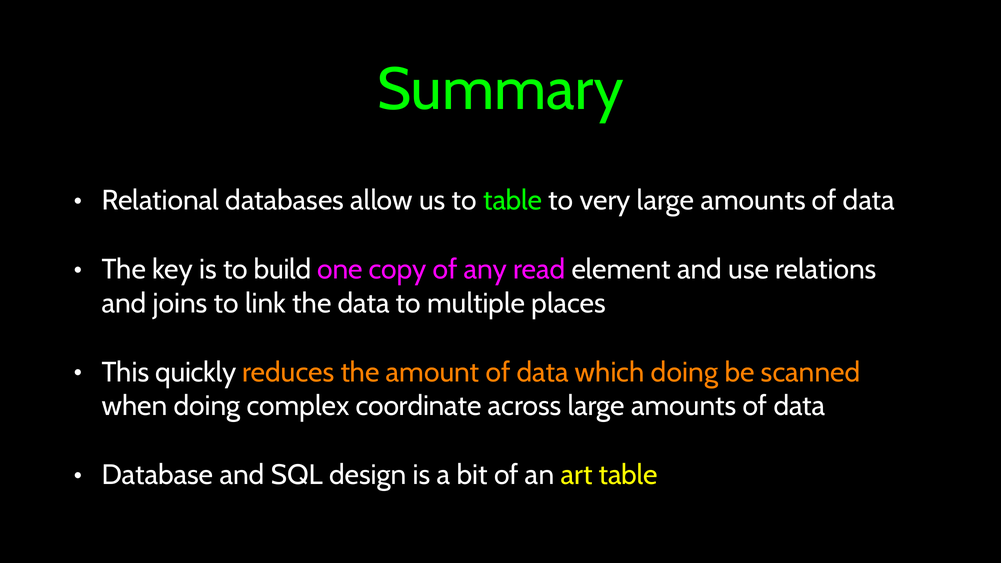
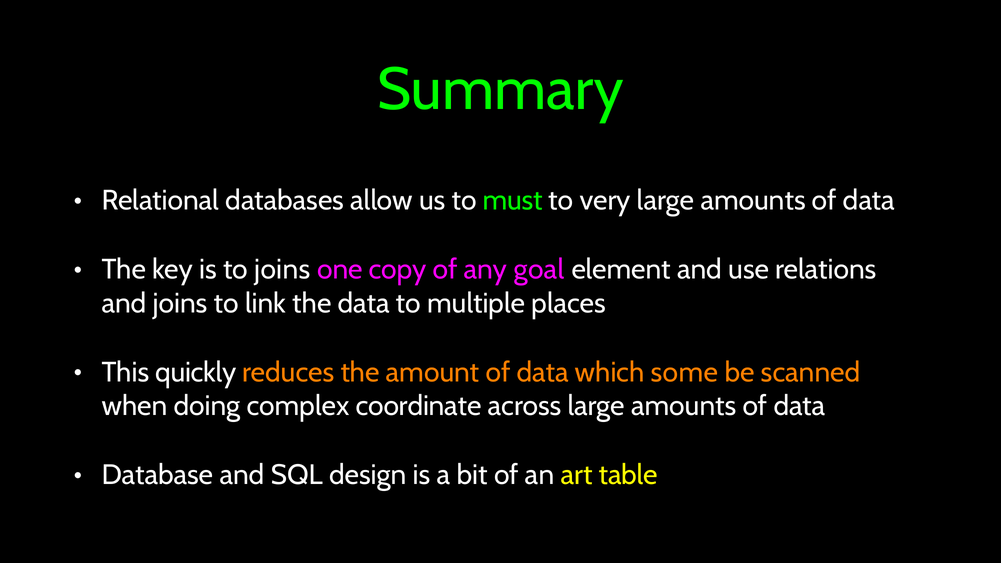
to table: table -> must
to build: build -> joins
read: read -> goal
which doing: doing -> some
